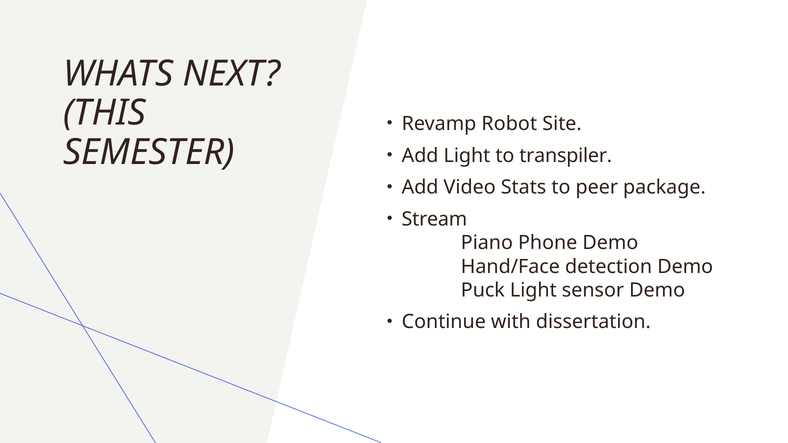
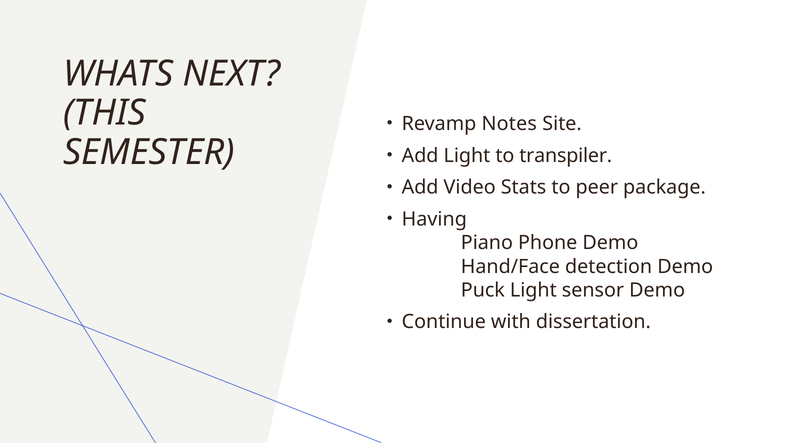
Robot: Robot -> Notes
Stream: Stream -> Having
